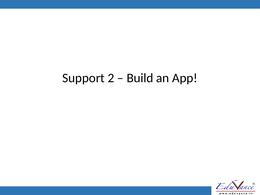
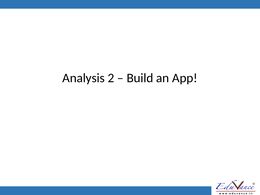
Support: Support -> Analysis
